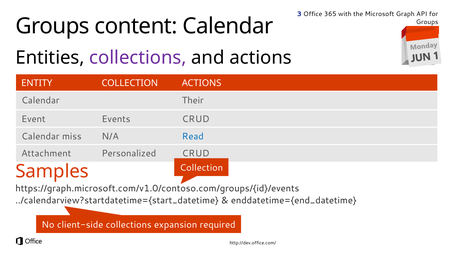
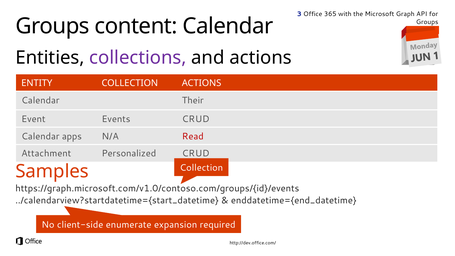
miss: miss -> apps
Read colour: blue -> red
client-side collections: collections -> enumerate
